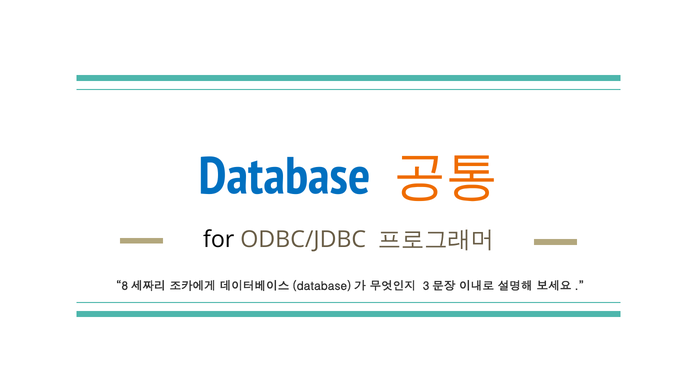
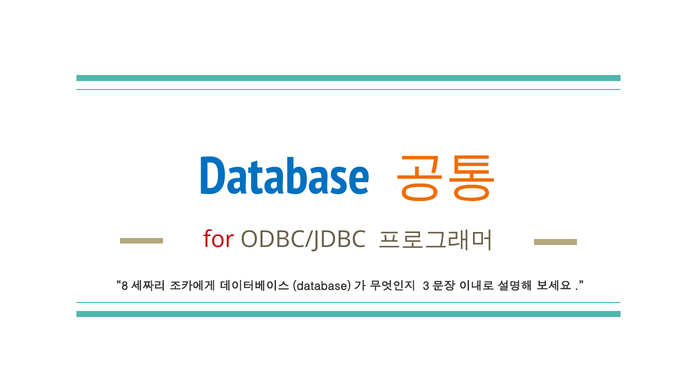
for colour: black -> red
